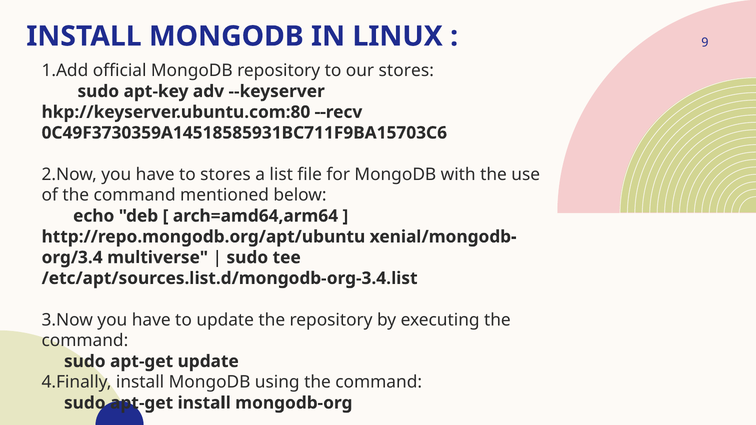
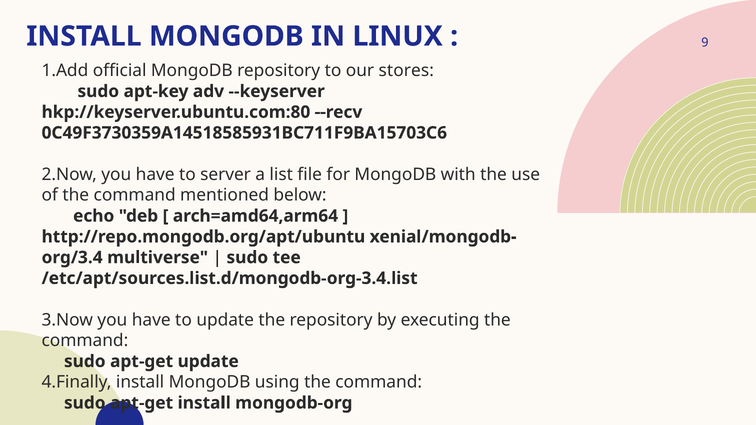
to stores: stores -> server
